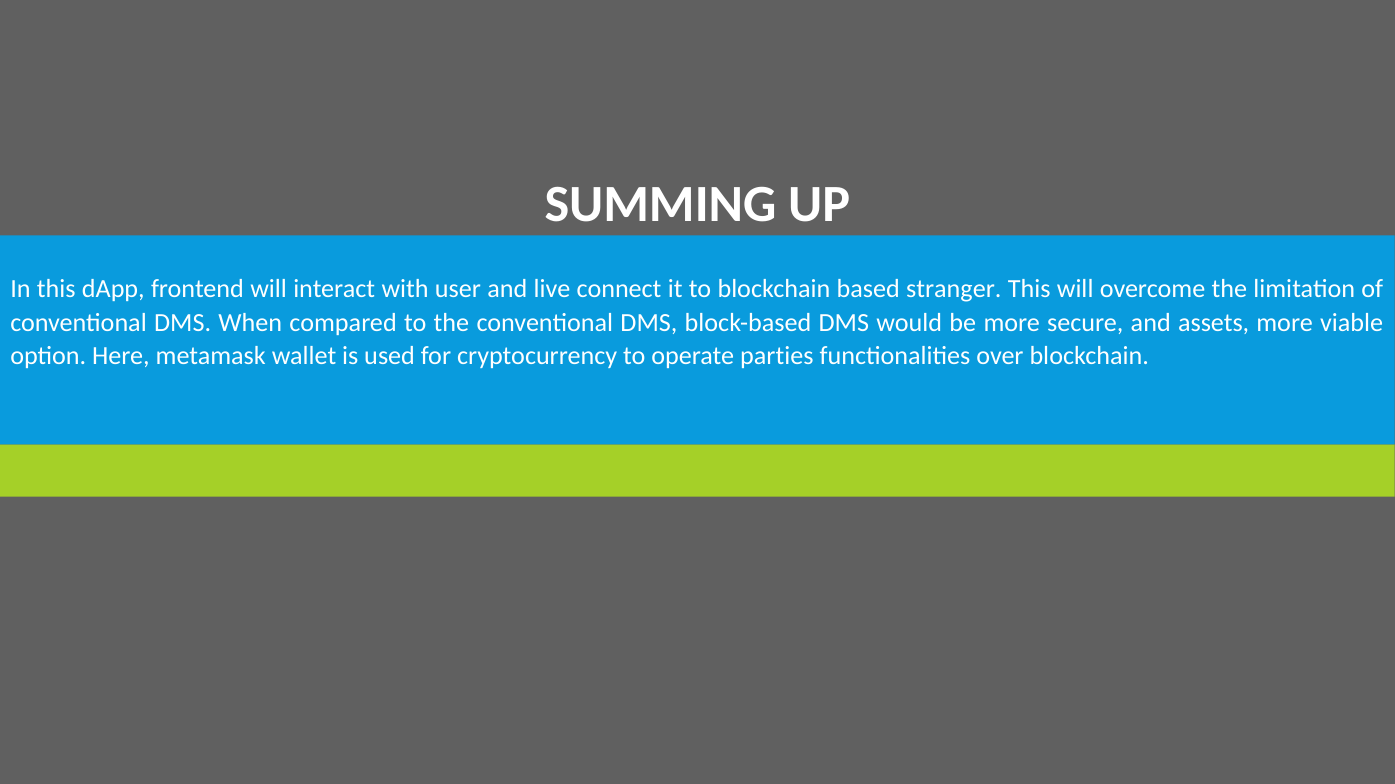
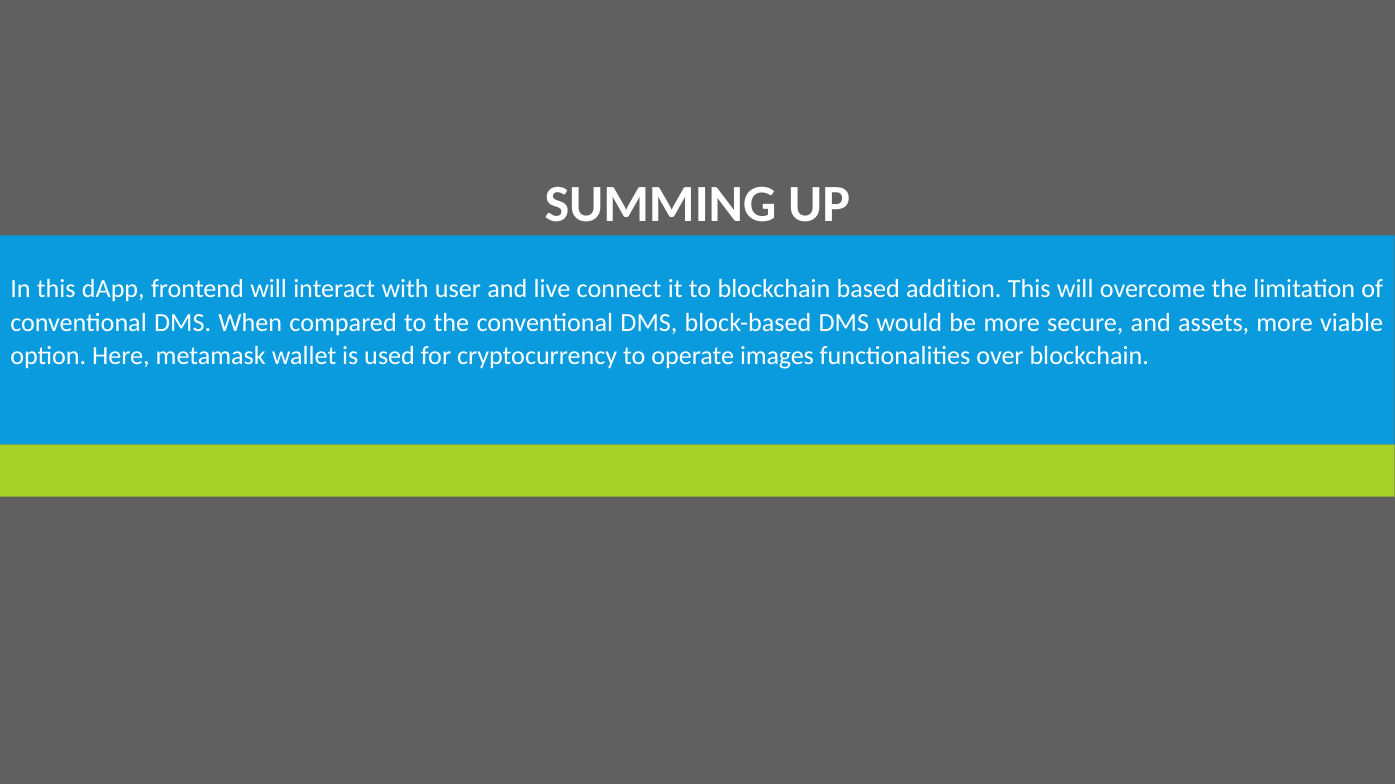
stranger: stranger -> addition
parties: parties -> images
